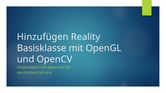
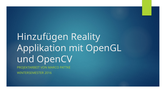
Basisklasse: Basisklasse -> Applikation
